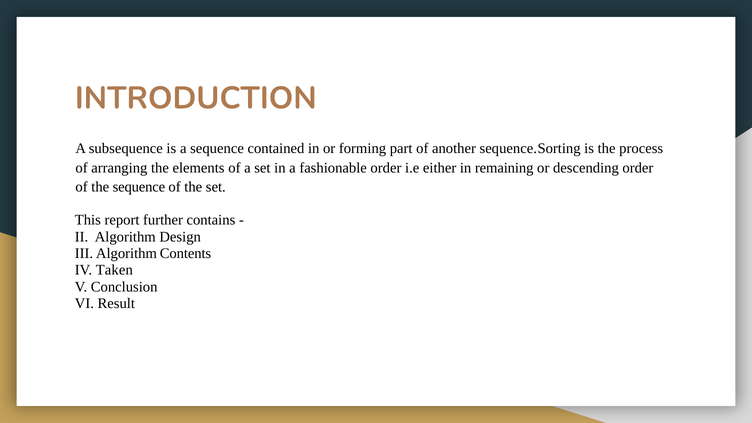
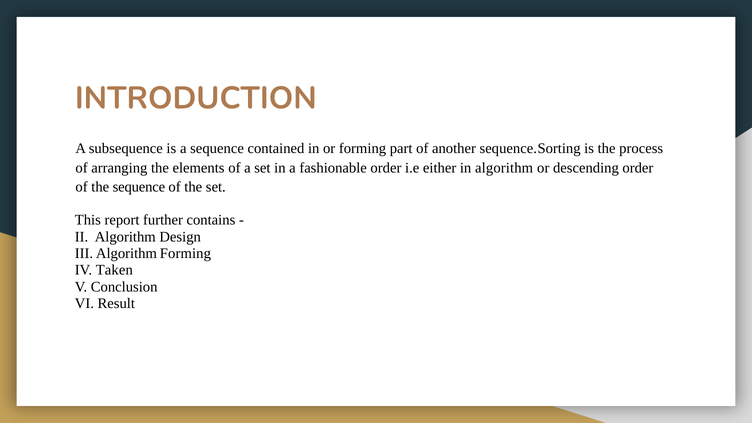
in remaining: remaining -> algorithm
Algorithm Contents: Contents -> Forming
